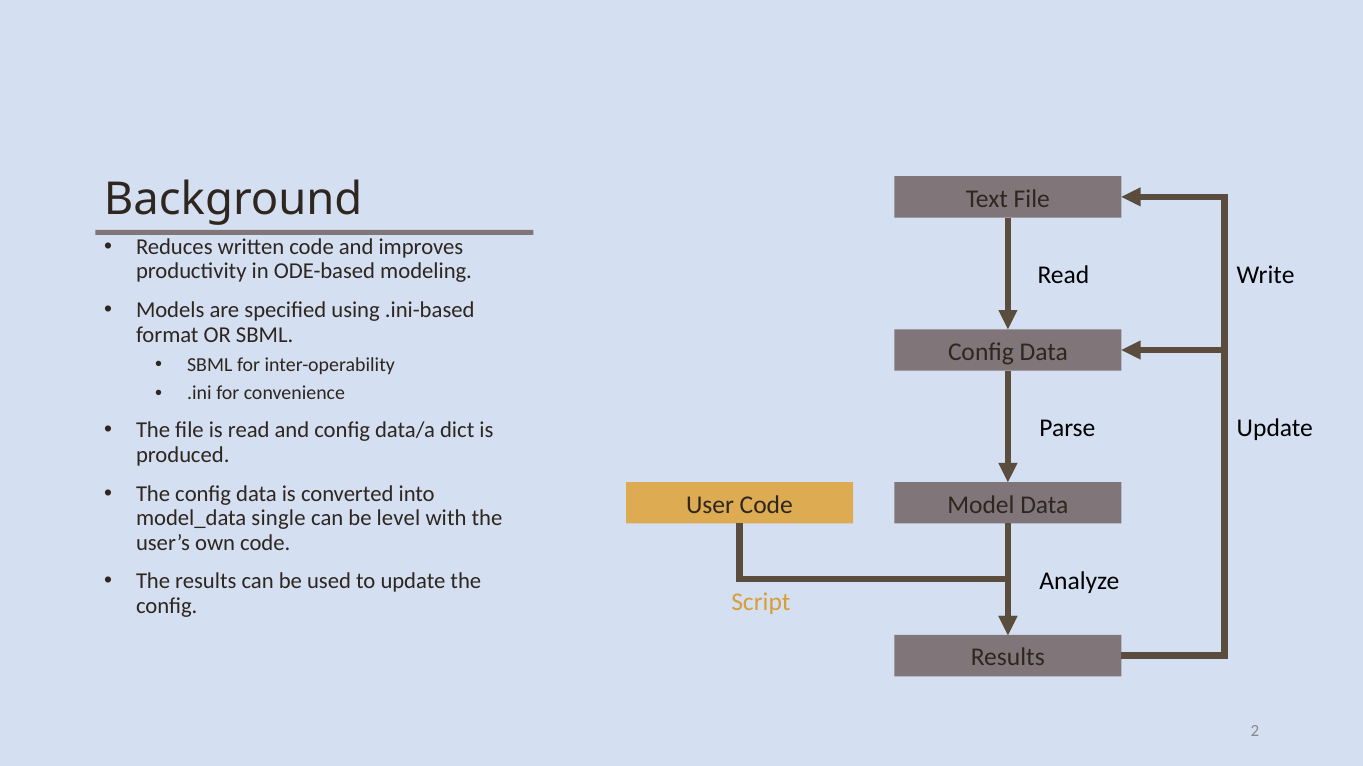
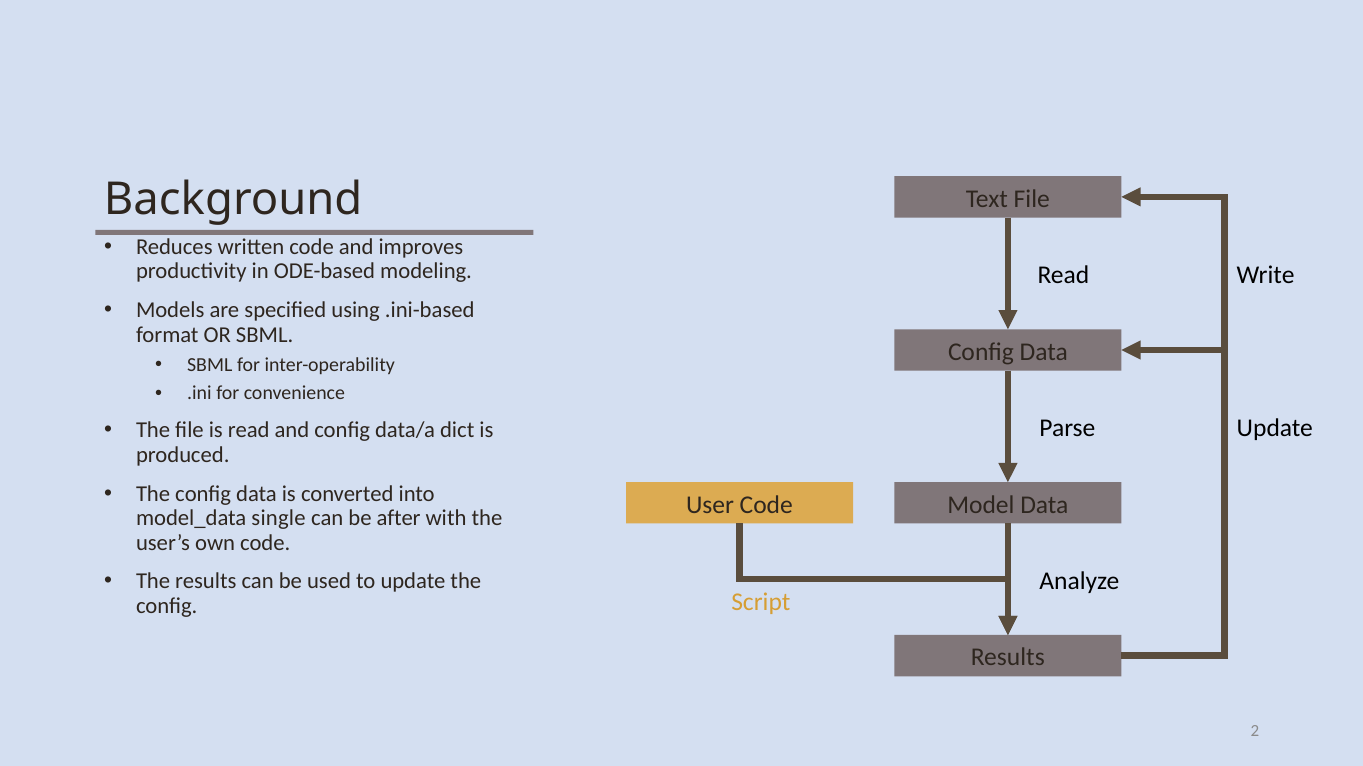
level: level -> after
